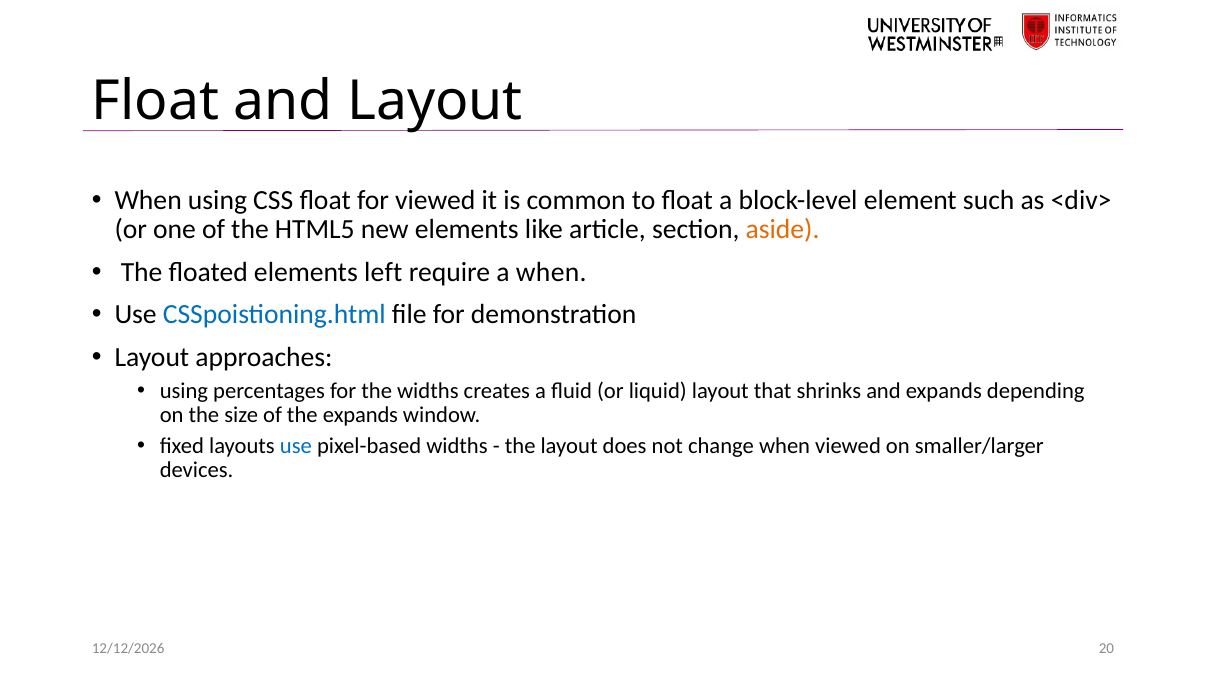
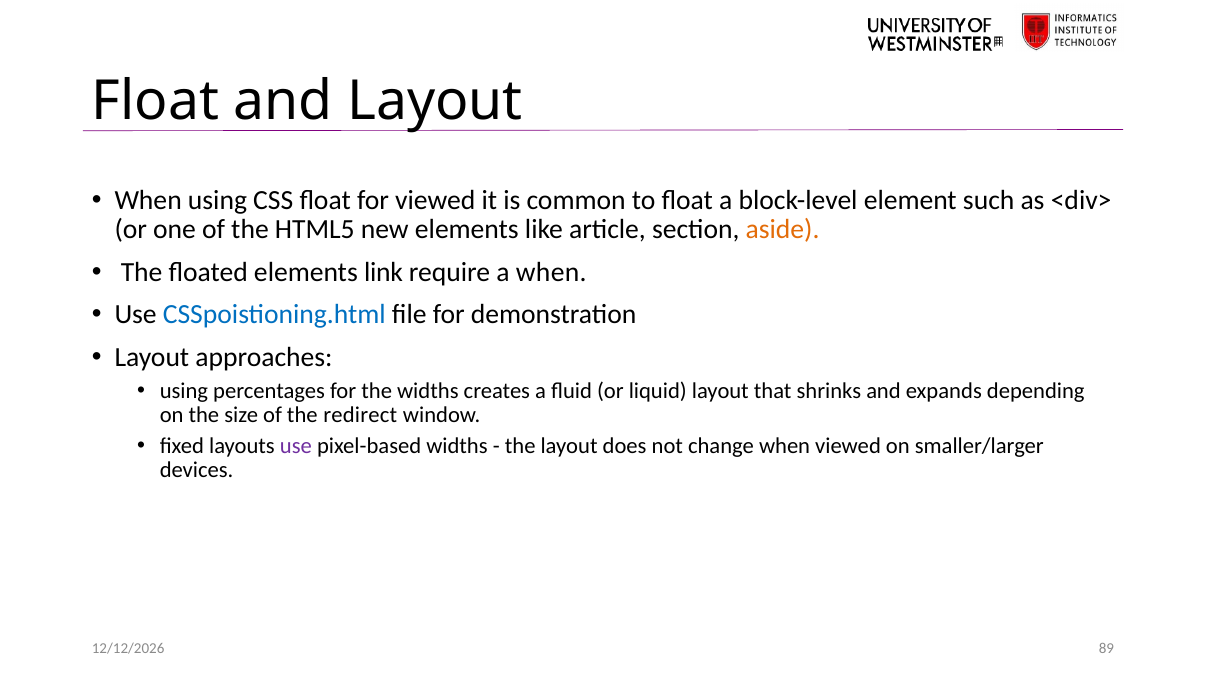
left: left -> link
the expands: expands -> redirect
use at (296, 445) colour: blue -> purple
20: 20 -> 89
